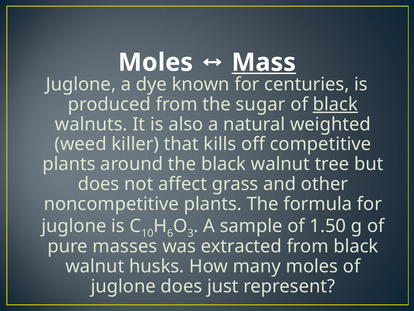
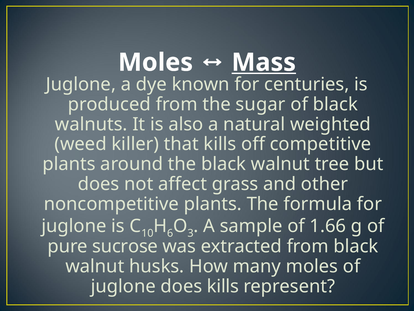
black at (335, 104) underline: present -> none
1.50: 1.50 -> 1.66
masses: masses -> sucrose
does just: just -> kills
